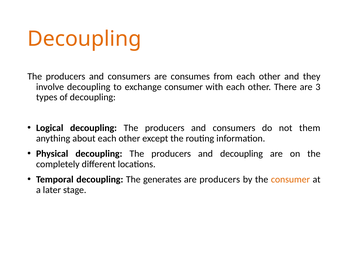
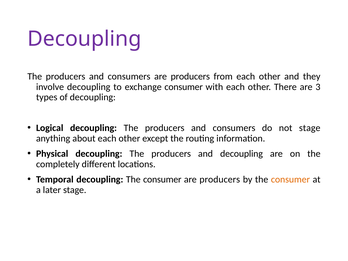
Decoupling at (84, 39) colour: orange -> purple
consumers are consumes: consumes -> producers
not them: them -> stage
decoupling The generates: generates -> consumer
